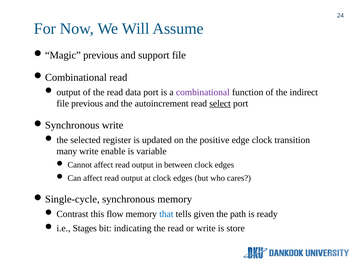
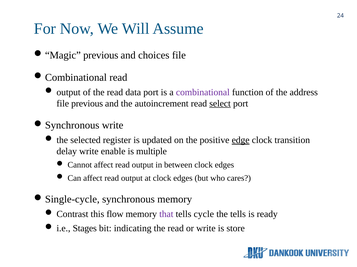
support: support -> choices
indirect: indirect -> address
edge underline: none -> present
many: many -> delay
variable: variable -> multiple
that colour: blue -> purple
given: given -> cycle
the path: path -> tells
